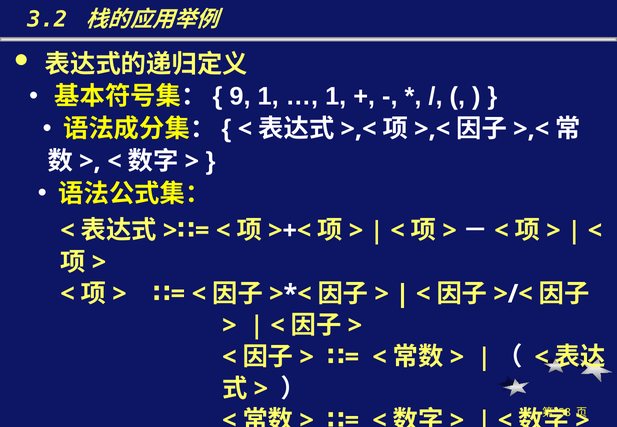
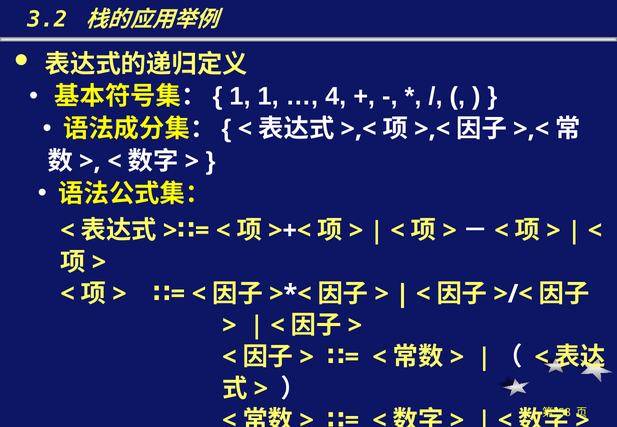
9 at (240, 97): 9 -> 1
1 at (336, 97): 1 -> 4
